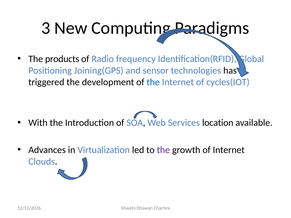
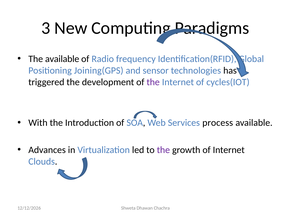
The products: products -> available
the at (153, 82) colour: blue -> purple
location: location -> process
